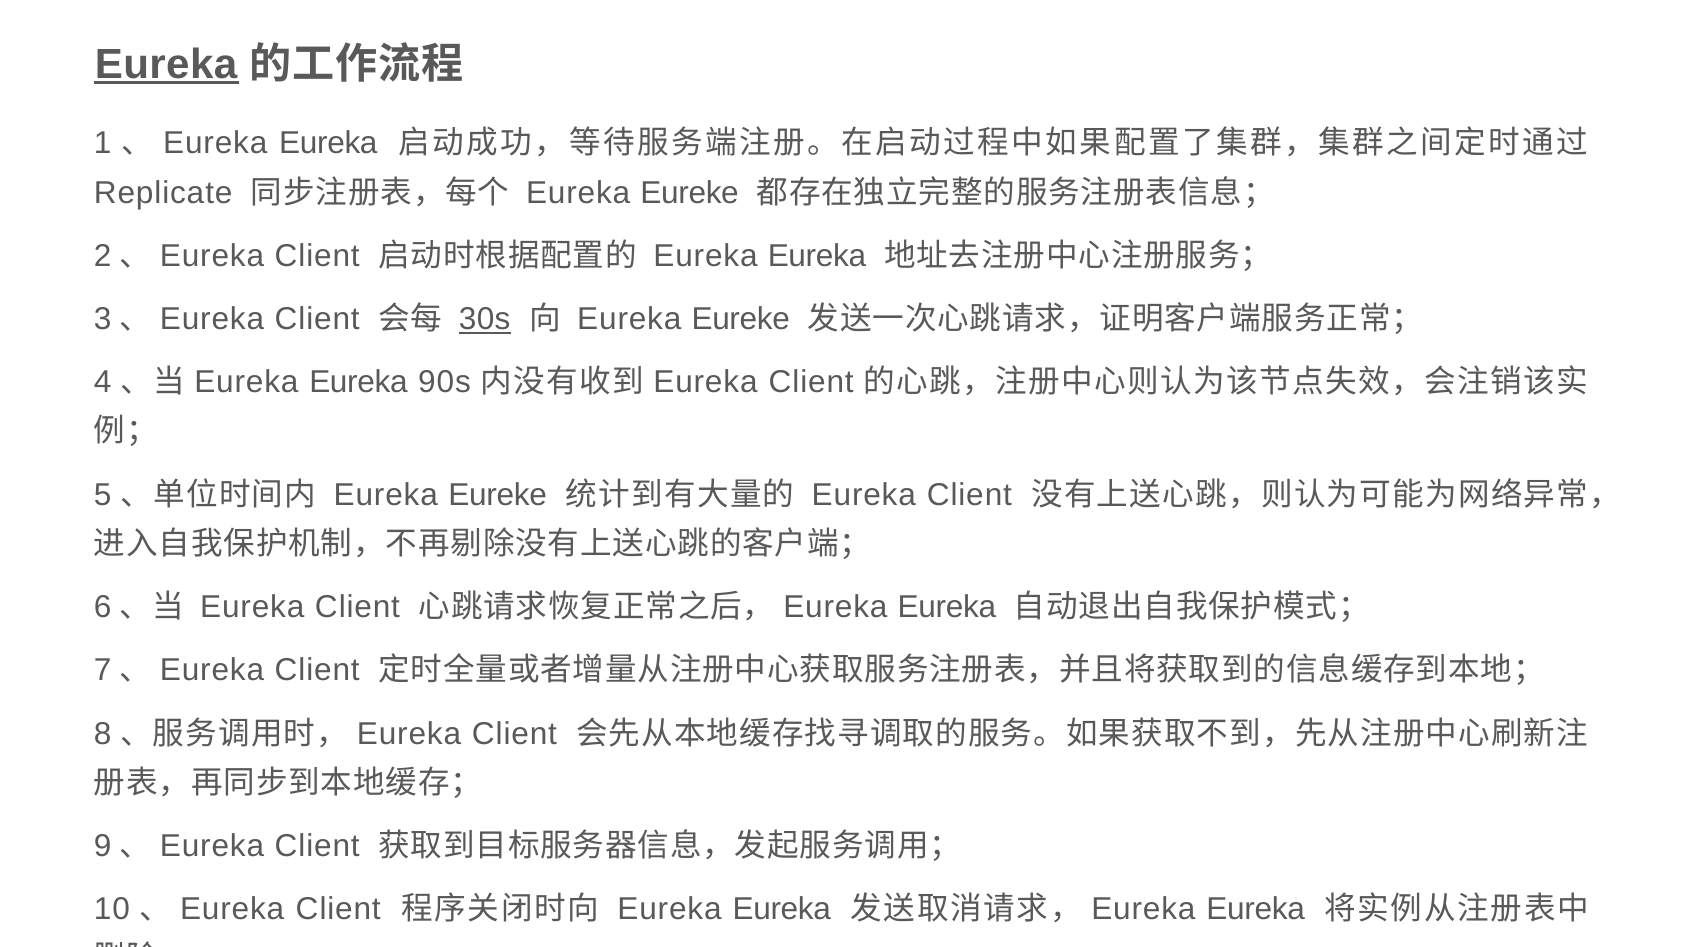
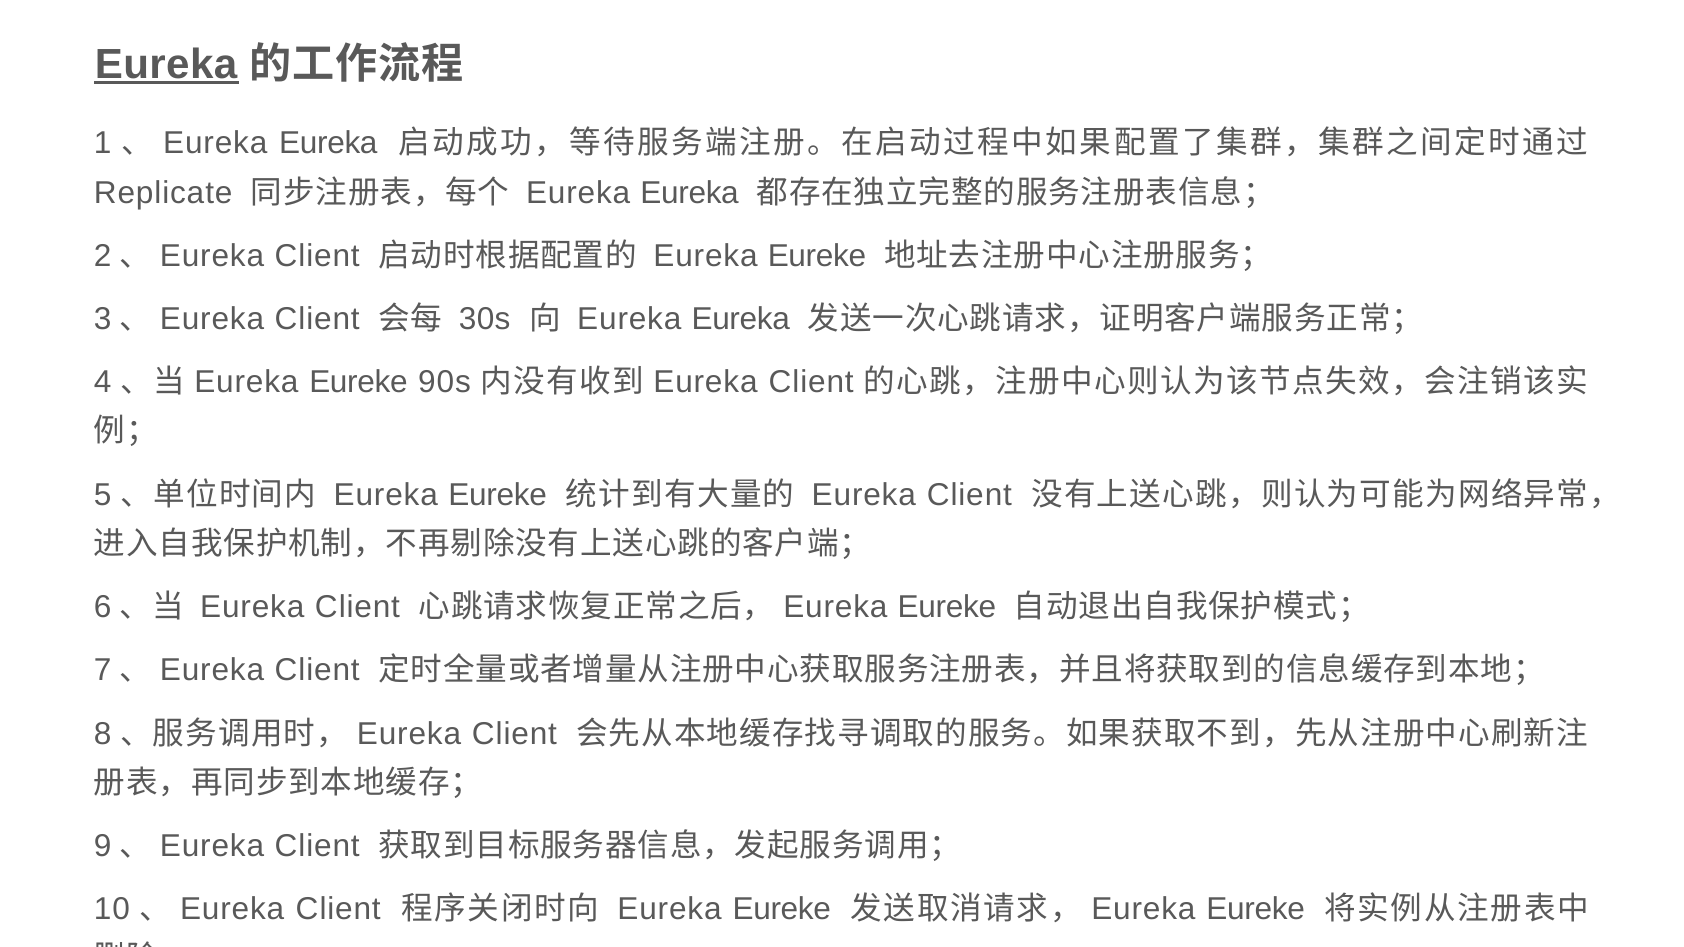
Eureke at (690, 193): Eureke -> Eureka
Eureka at (817, 256): Eureka -> Eureke
30s underline: present -> none
Eureke at (741, 319): Eureke -> Eureka
Eureka at (358, 382): Eureka -> Eureke
Eureka at (947, 607): Eureka -> Eureke
Eureka at (782, 910): Eureka -> Eureke
Eureka at (1256, 910): Eureka -> Eureke
